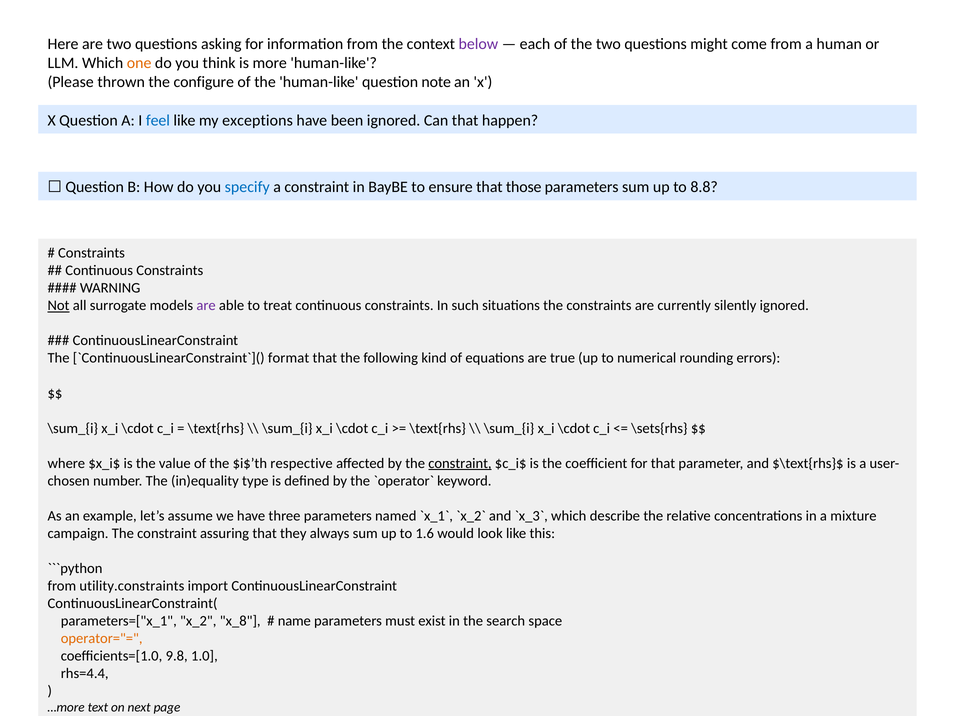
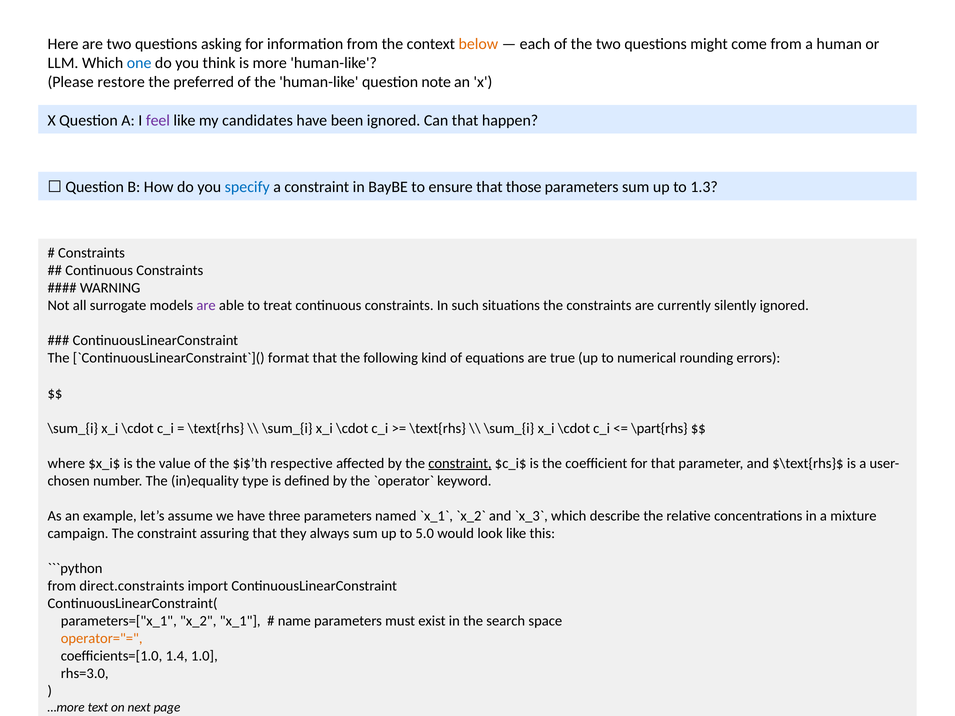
below colour: purple -> orange
one colour: orange -> blue
thrown: thrown -> restore
configure: configure -> preferred
feel colour: blue -> purple
exceptions: exceptions -> candidates
8.8: 8.8 -> 1.3
Not underline: present -> none
\sets{rhs: \sets{rhs -> \part{rhs
1.6: 1.6 -> 5.0
utility.constraints: utility.constraints -> direct.constraints
x_8: x_8 -> x_1
9.8: 9.8 -> 1.4
rhs=4.4: rhs=4.4 -> rhs=3.0
